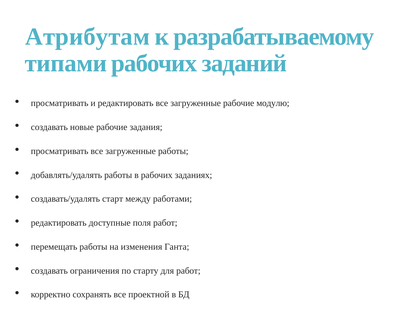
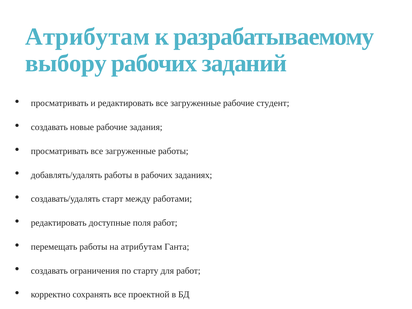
типами: типами -> выбору
модулю: модулю -> студент
на изменения: изменения -> атрибутам
